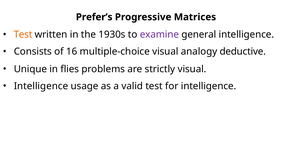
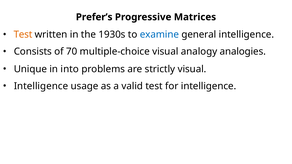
examine colour: purple -> blue
16: 16 -> 70
deductive: deductive -> analogies
flies: flies -> into
